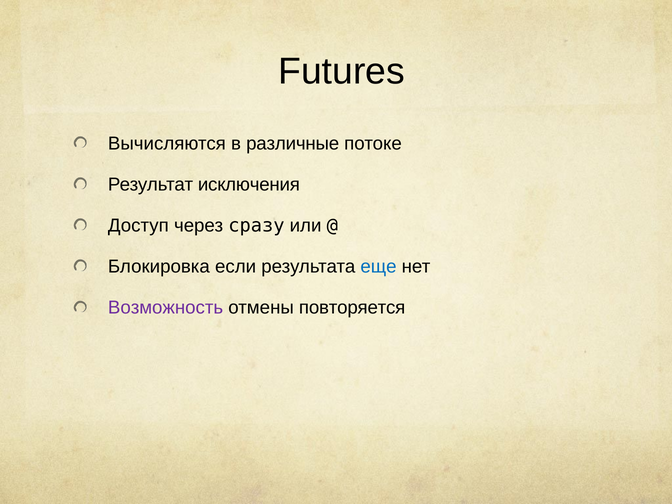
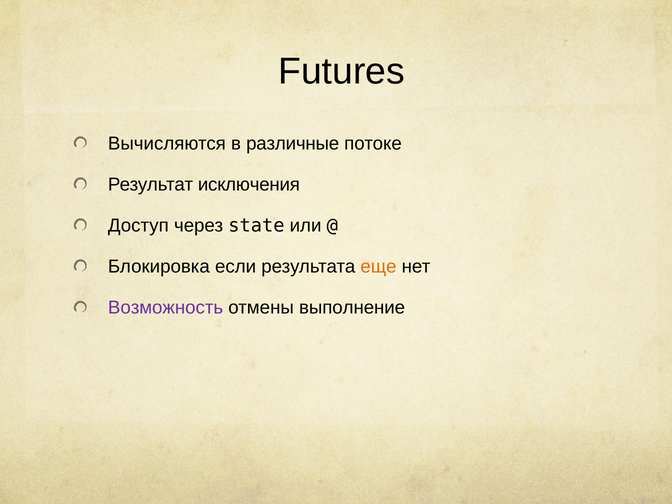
сразу: сразу -> state
еще colour: blue -> orange
повторяется: повторяется -> выполнение
